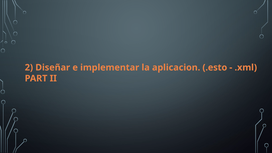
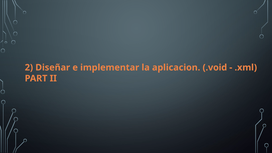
.esto: .esto -> .void
